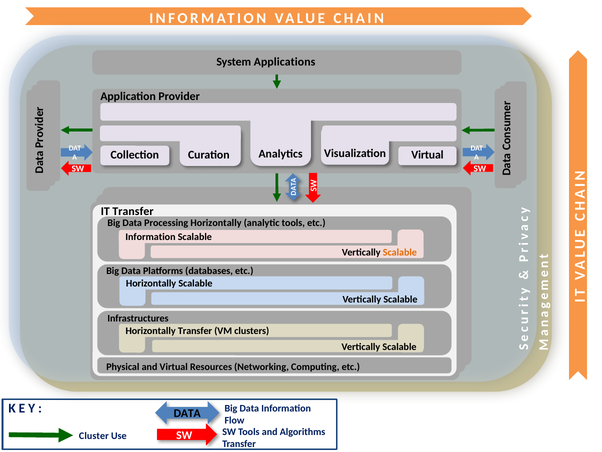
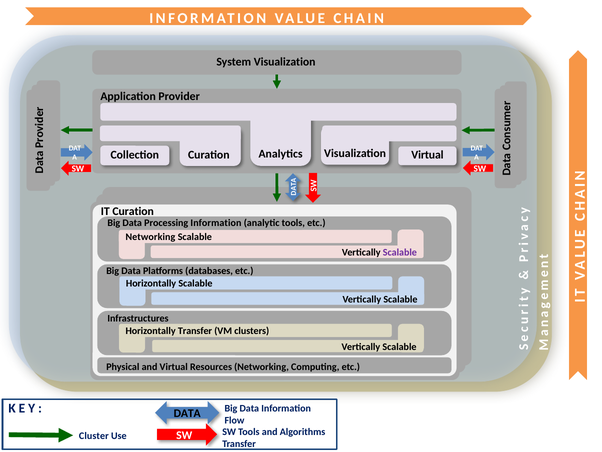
System Applications: Applications -> Visualization
IT Transfer: Transfer -> Curation
Processing Horizontally: Horizontally -> Information
Information at (150, 237): Information -> Networking
Scalable at (400, 252) colour: orange -> purple
